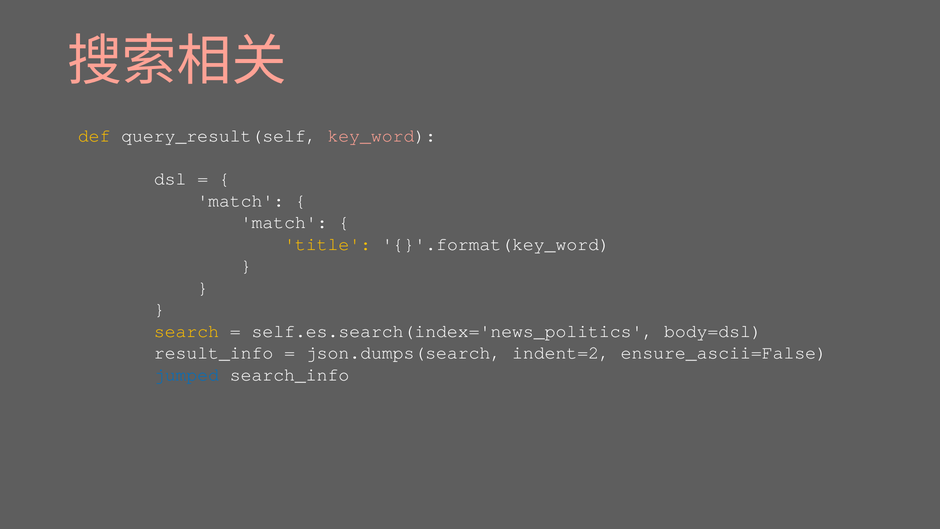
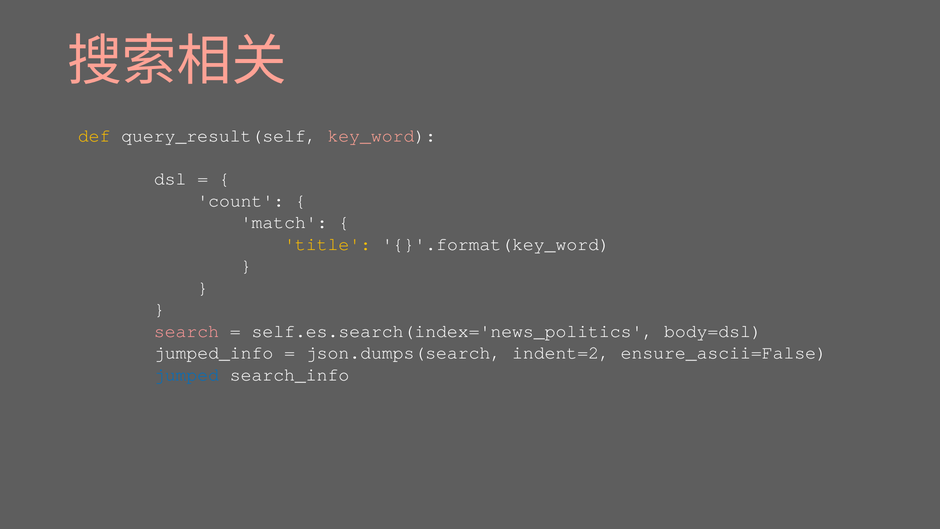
match at (241, 201): match -> count
search colour: yellow -> pink
result_info: result_info -> jumped_info
